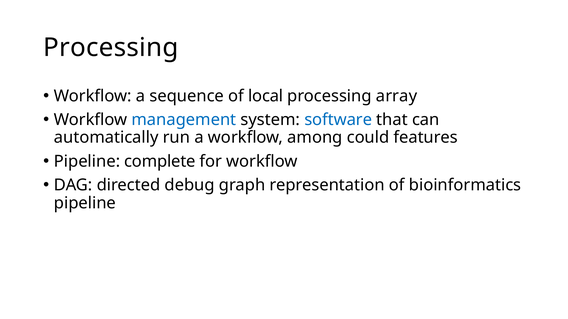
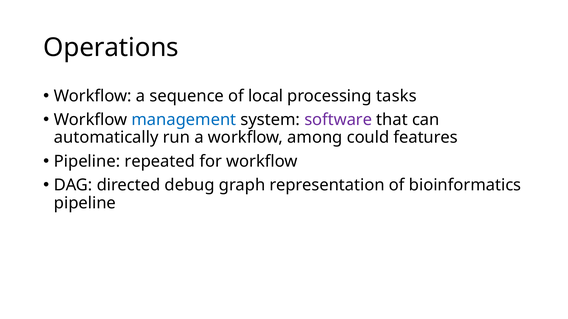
Processing at (111, 48): Processing -> Operations
array: array -> tasks
software colour: blue -> purple
complete: complete -> repeated
